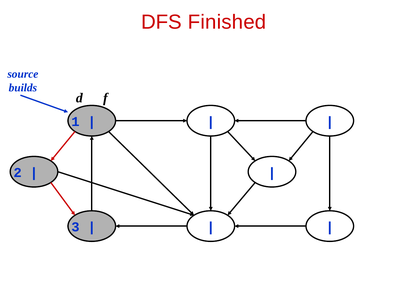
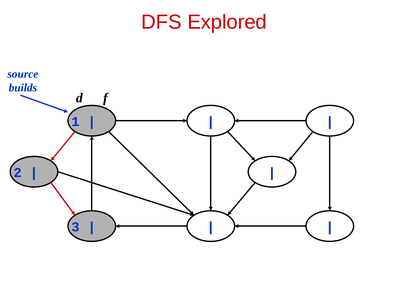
Finished: Finished -> Explored
